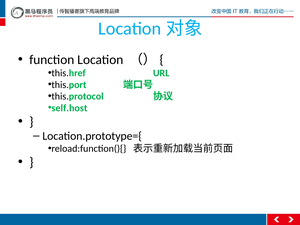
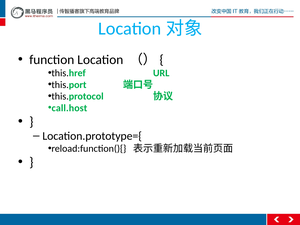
self.host: self.host -> call.host
